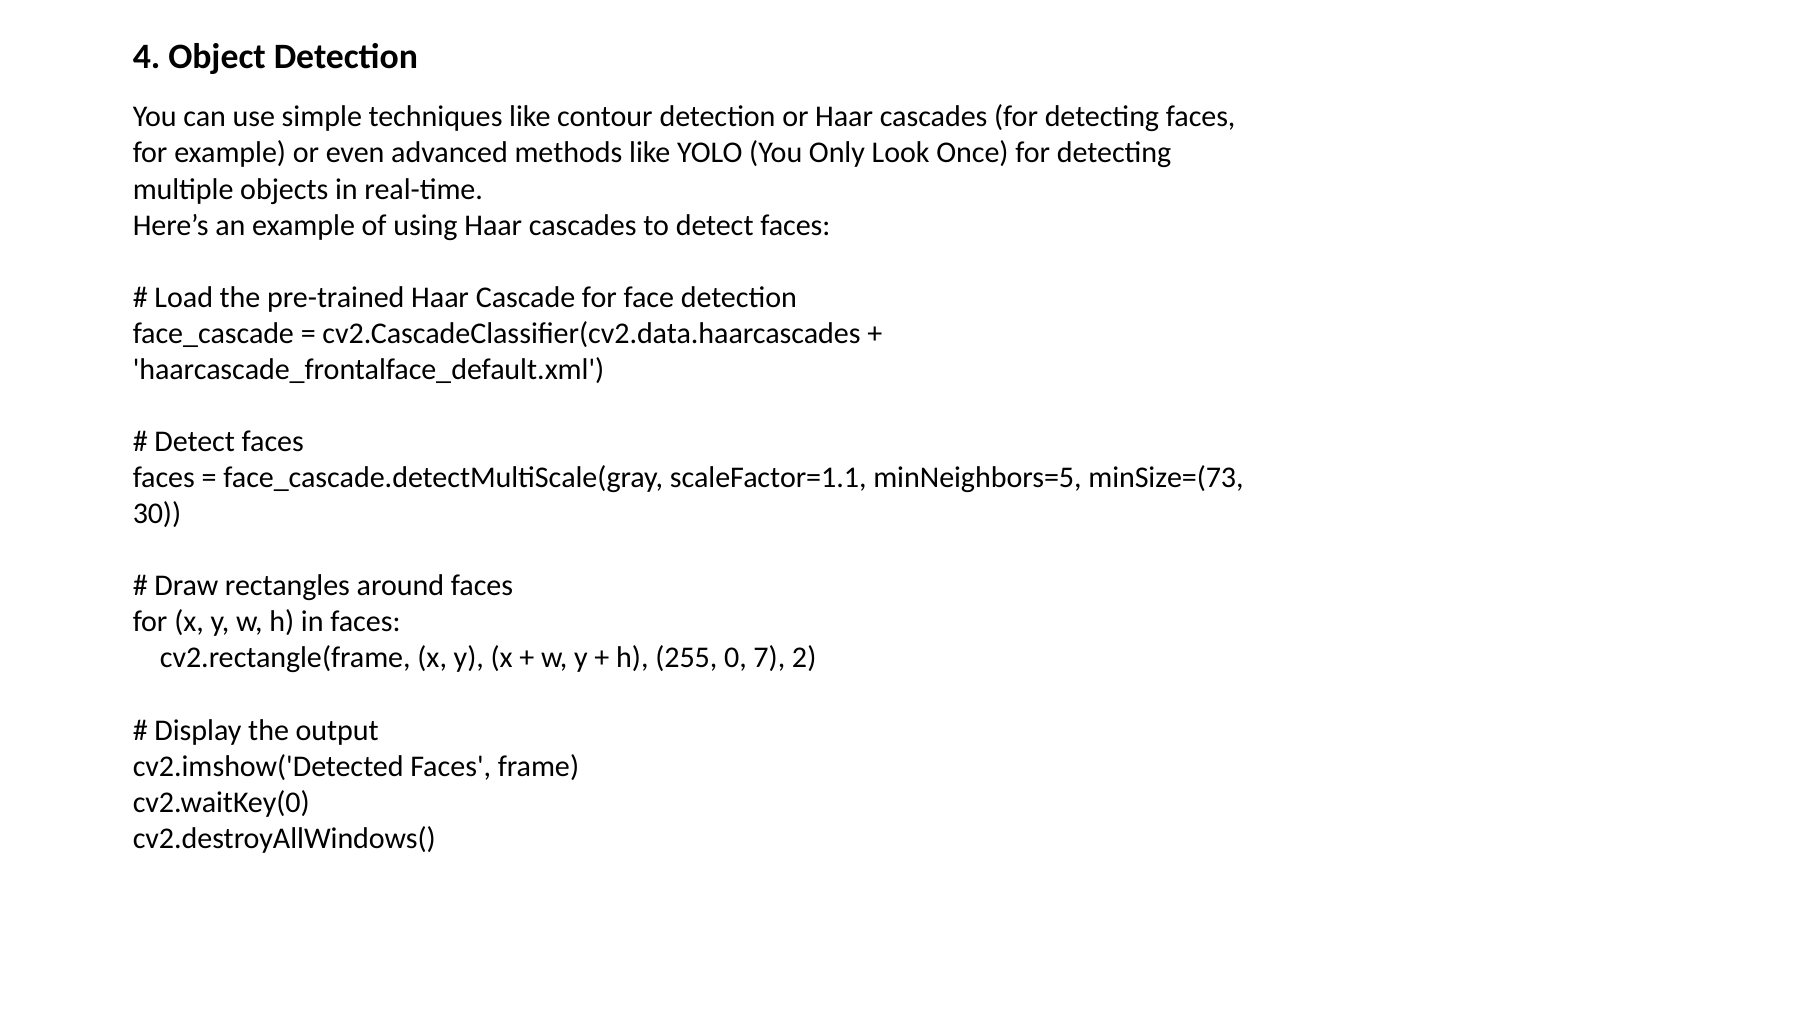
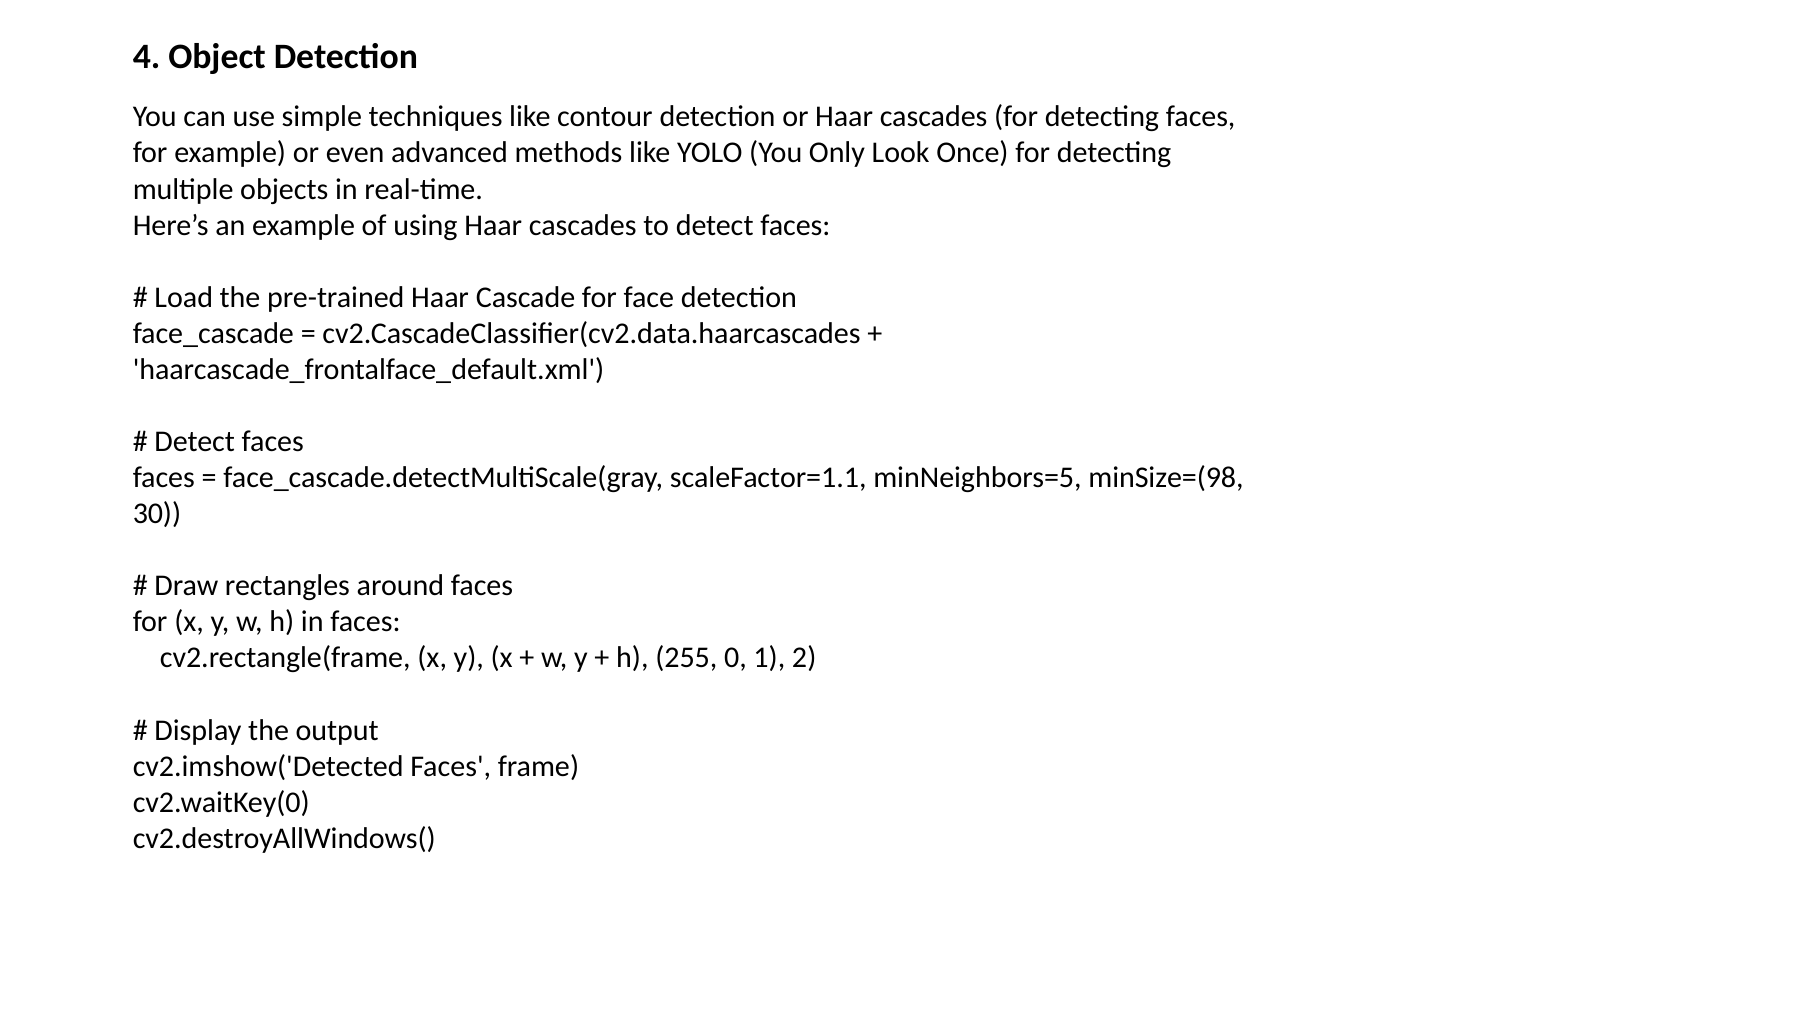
minSize=(73: minSize=(73 -> minSize=(98
7: 7 -> 1
